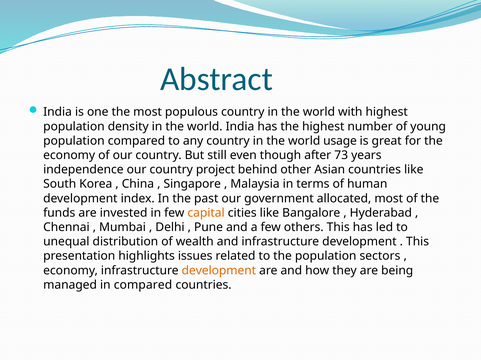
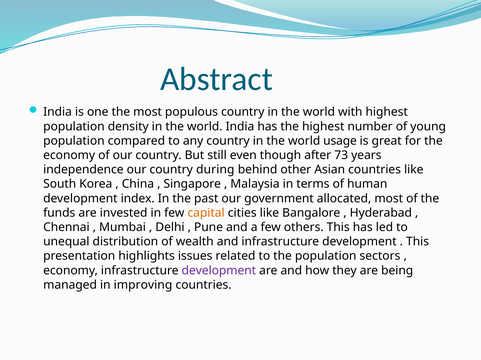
project: project -> during
development at (219, 271) colour: orange -> purple
in compared: compared -> improving
